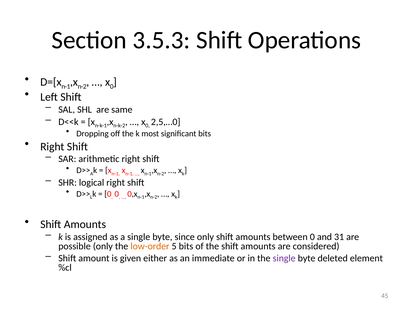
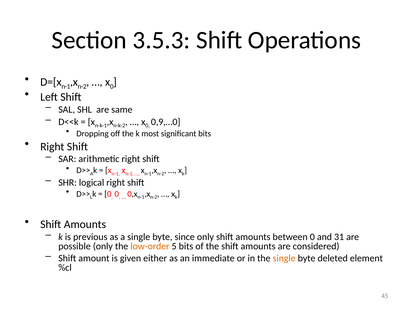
2,5,…0: 2,5,…0 -> 0,9,…0
assigned: assigned -> previous
single at (284, 258) colour: purple -> orange
